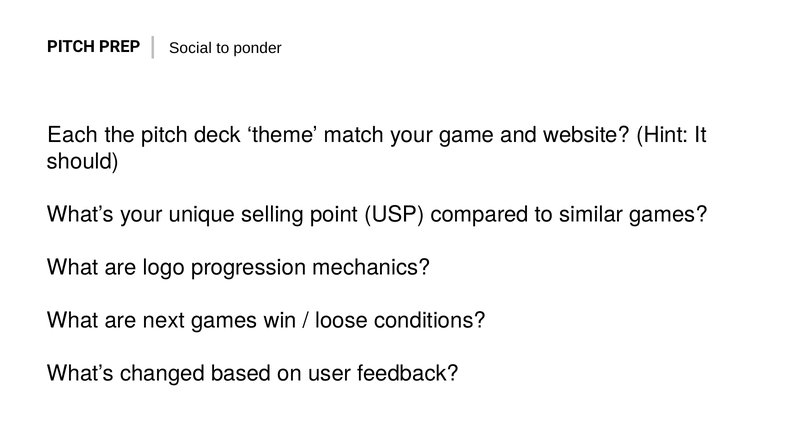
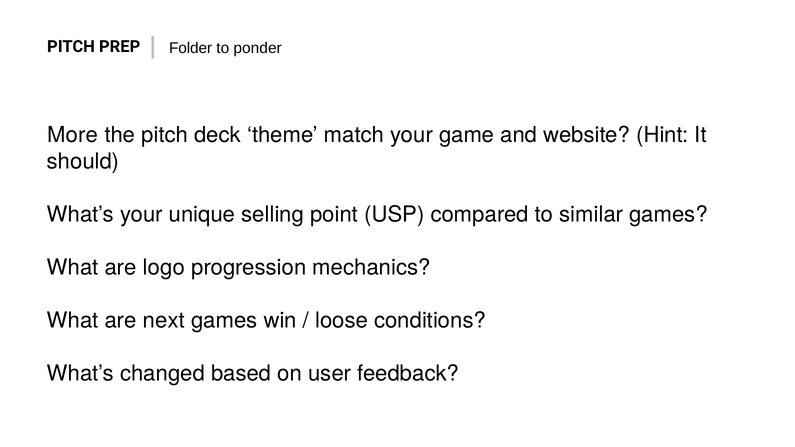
Social: Social -> Folder
Each: Each -> More
